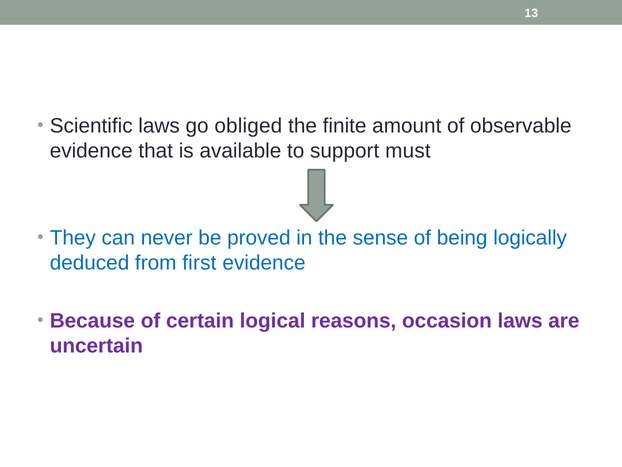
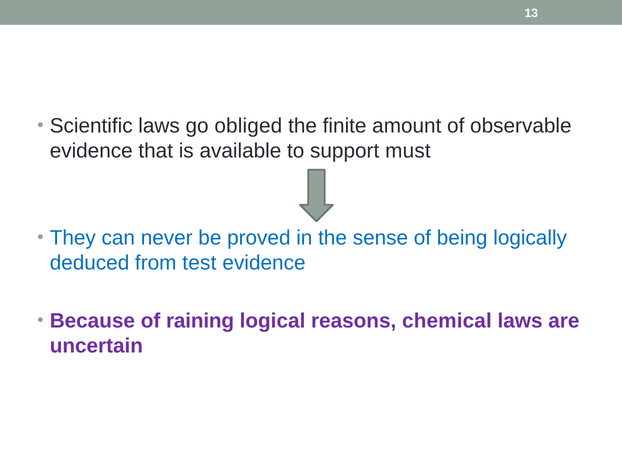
first: first -> test
certain: certain -> raining
occasion: occasion -> chemical
